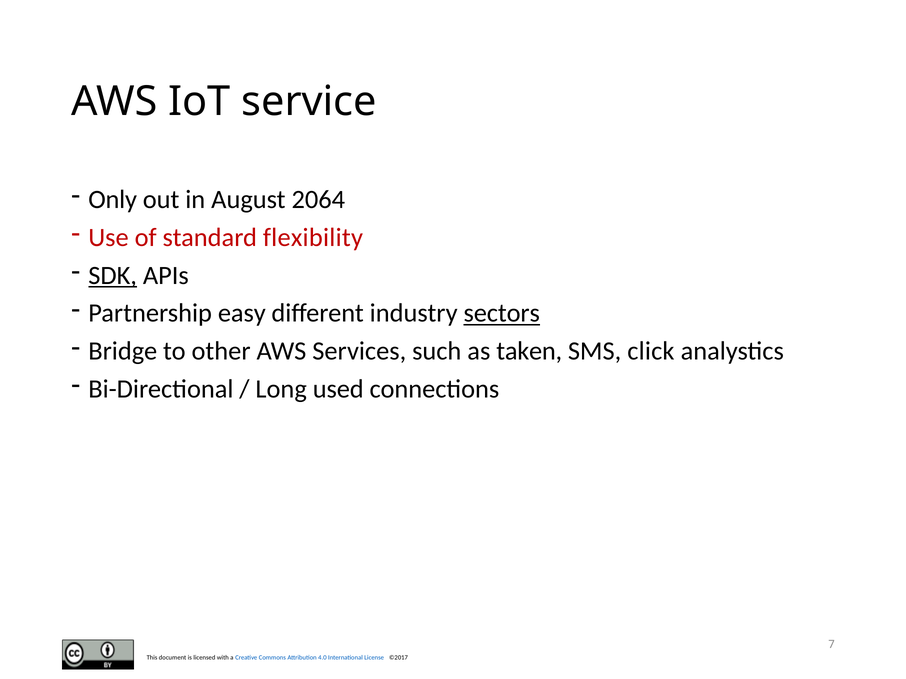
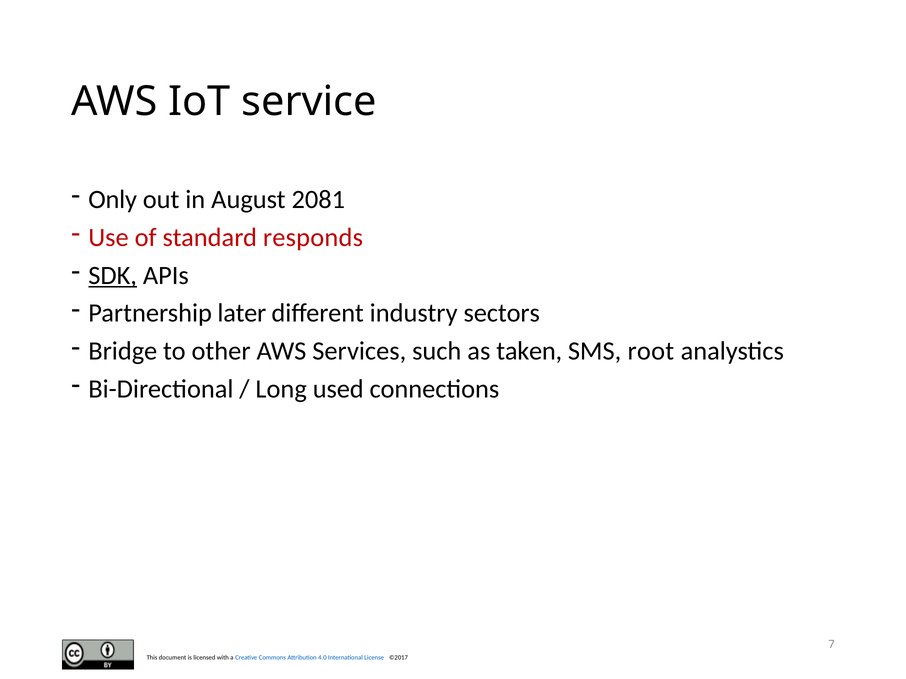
2064: 2064 -> 2081
flexibility: flexibility -> responds
easy: easy -> later
sectors underline: present -> none
click: click -> root
